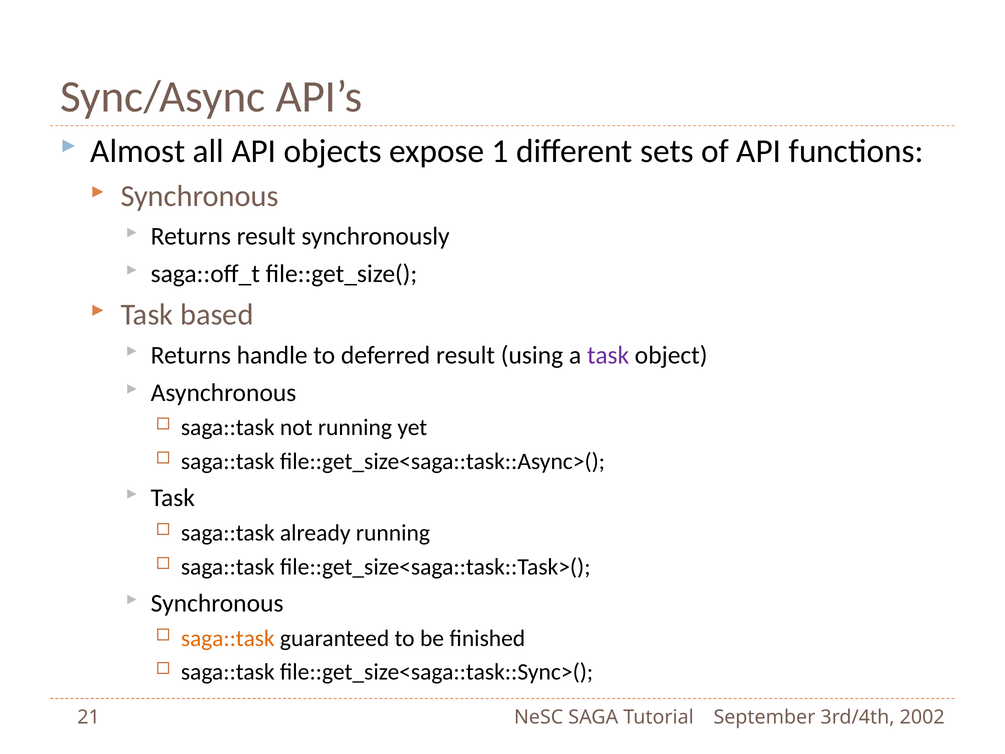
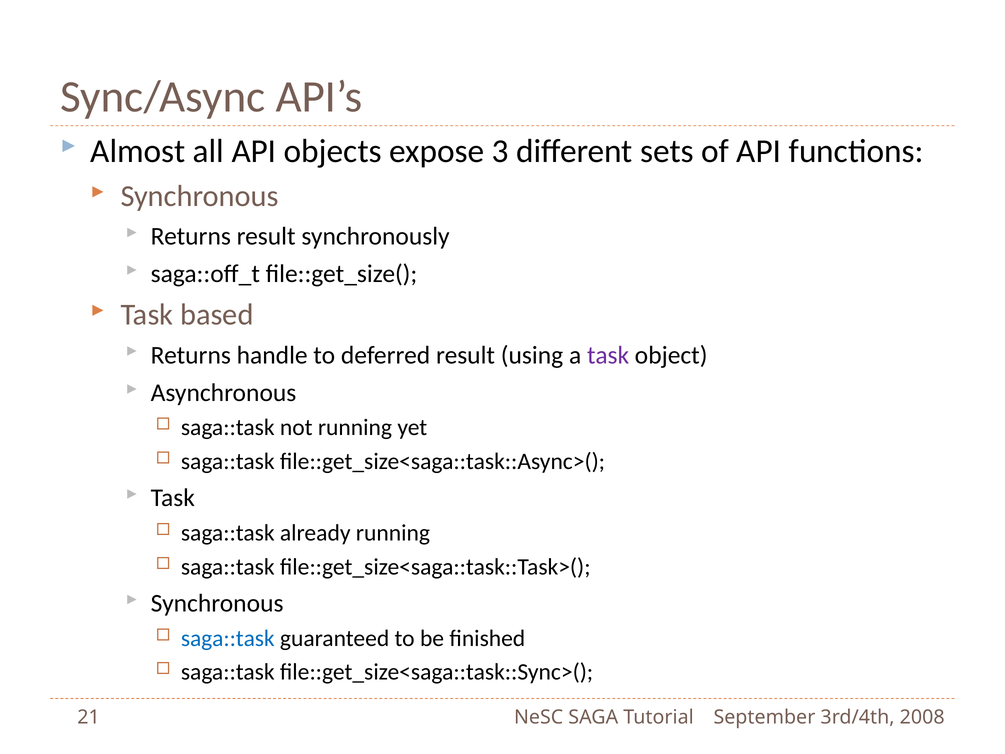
1: 1 -> 3
saga::task at (228, 638) colour: orange -> blue
2002: 2002 -> 2008
